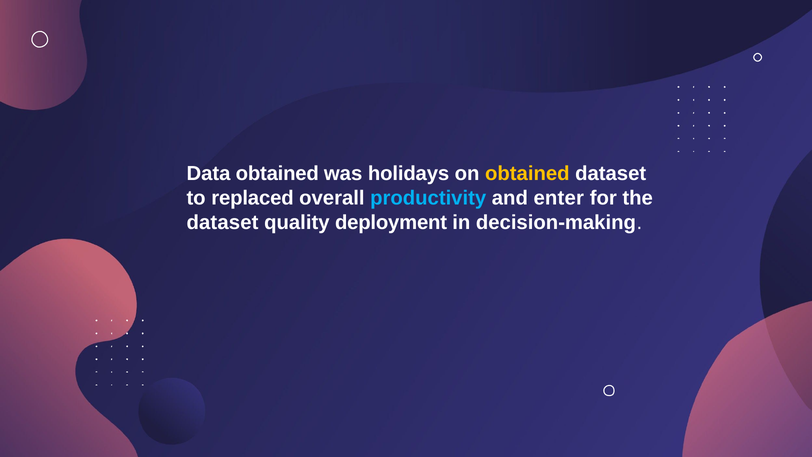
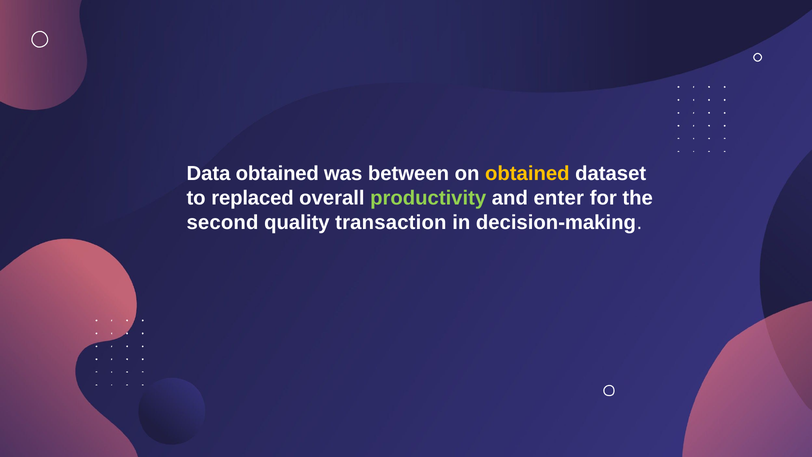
holidays: holidays -> between
productivity colour: light blue -> light green
dataset at (222, 222): dataset -> second
deployment: deployment -> transaction
